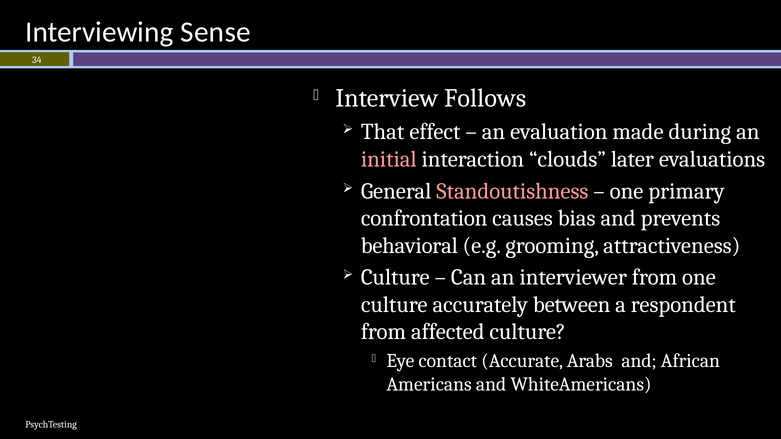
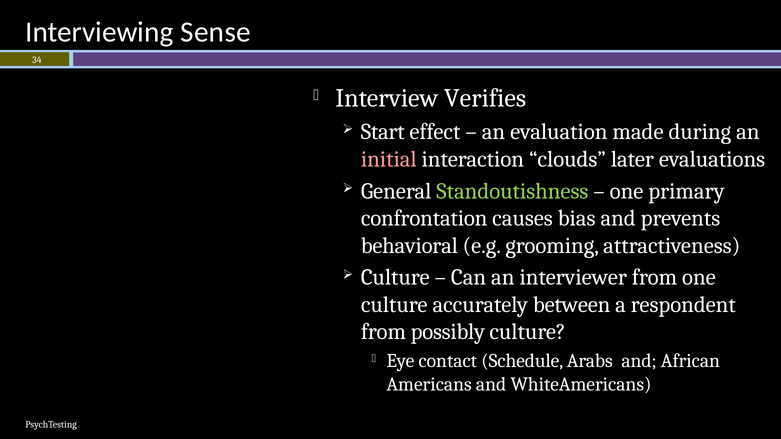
Follows: Follows -> Verifies
That: That -> Start
Standoutishness colour: pink -> light green
affected: affected -> possibly
Accurate: Accurate -> Schedule
